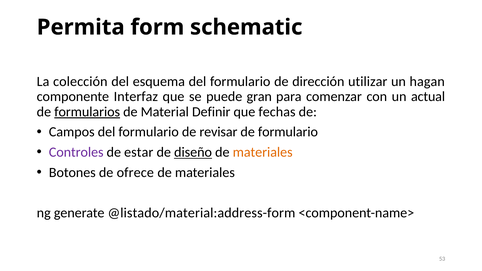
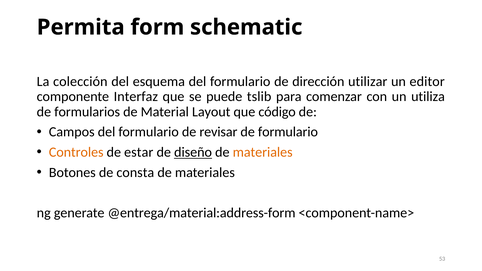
hagan: hagan -> editor
gran: gran -> tslib
actual: actual -> utiliza
formularios underline: present -> none
Definir: Definir -> Layout
fechas: fechas -> código
Controles colour: purple -> orange
ofrece: ofrece -> consta
@listado/material:address-form: @listado/material:address-form -> @entrega/material:address-form
